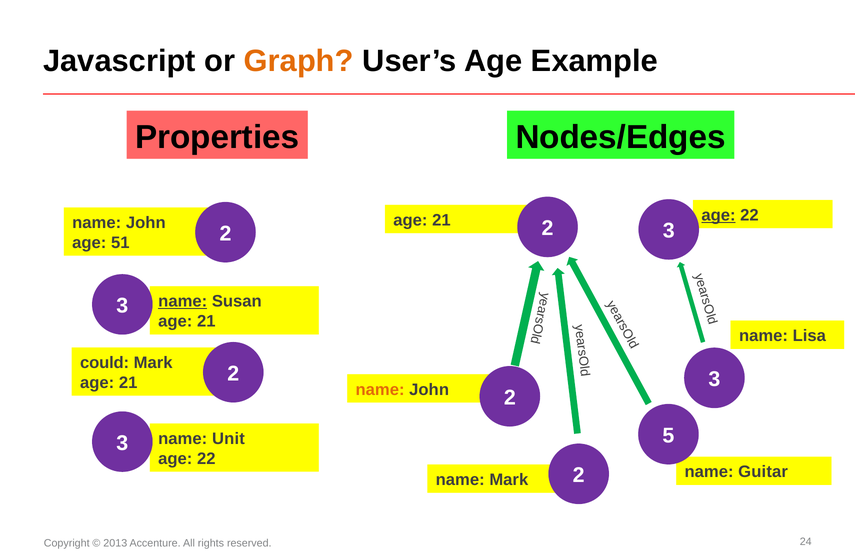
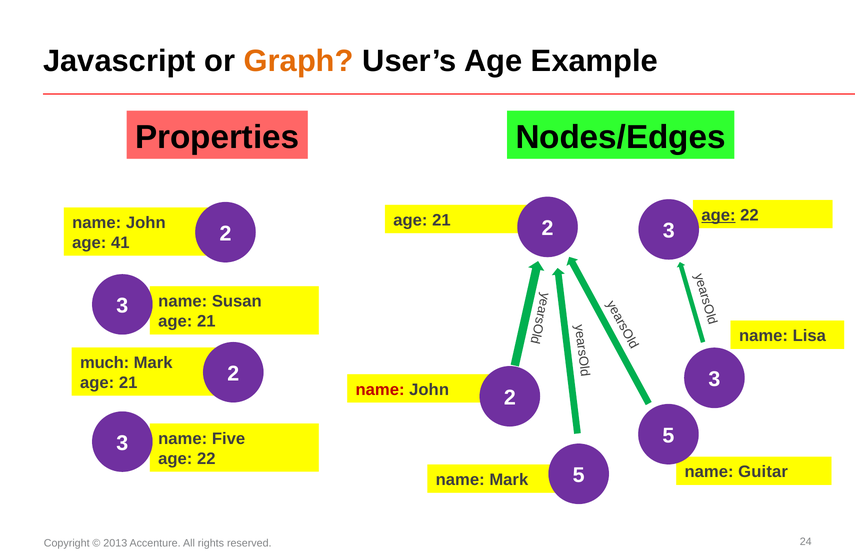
51: 51 -> 41
name at (183, 302) underline: present -> none
could: could -> much
name at (380, 390) colour: orange -> red
Unit: Unit -> Five
Mark 2: 2 -> 5
